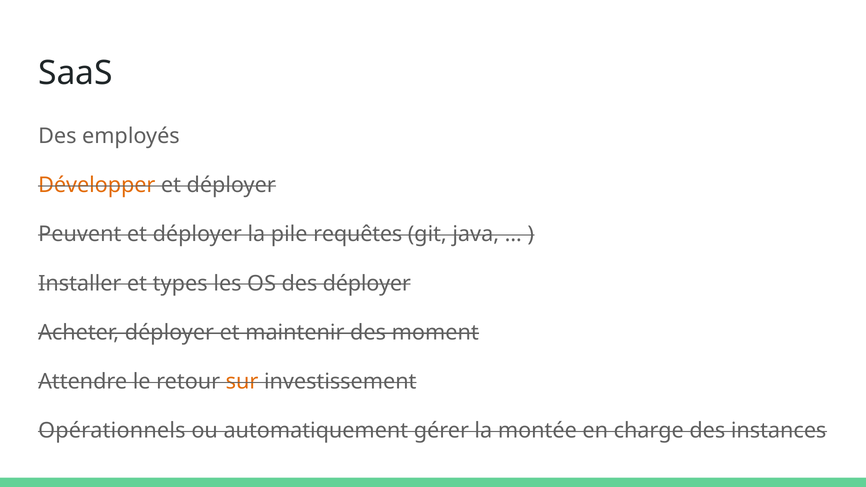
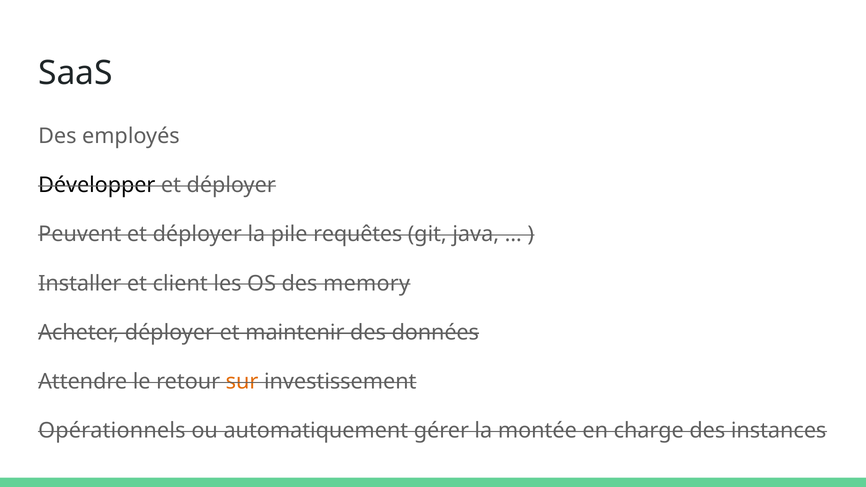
Développer colour: orange -> black
types: types -> client
des déployer: déployer -> memory
moment: moment -> données
